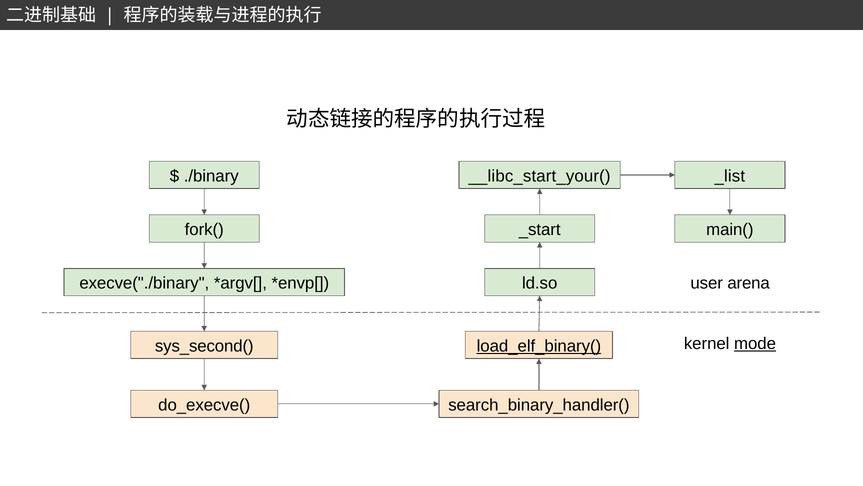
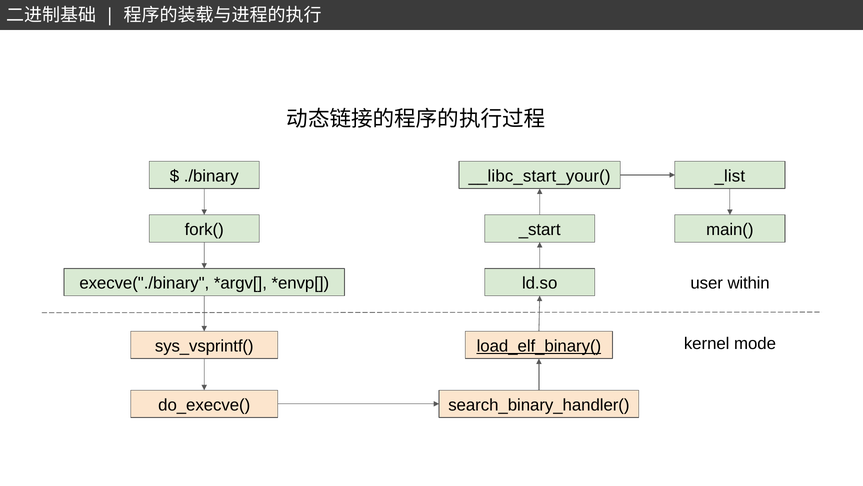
arena: arena -> within
mode underline: present -> none
sys_second(: sys_second( -> sys_vsprintf(
